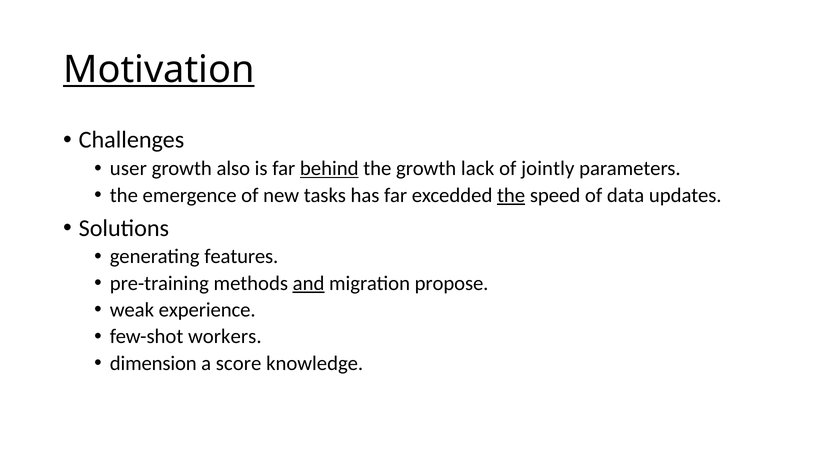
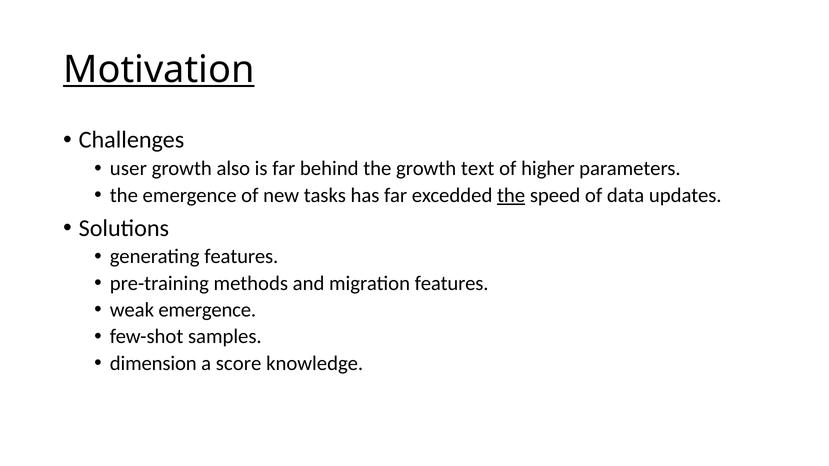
behind underline: present -> none
lack: lack -> text
jointly: jointly -> higher
and underline: present -> none
migration propose: propose -> features
weak experience: experience -> emergence
workers: workers -> samples
